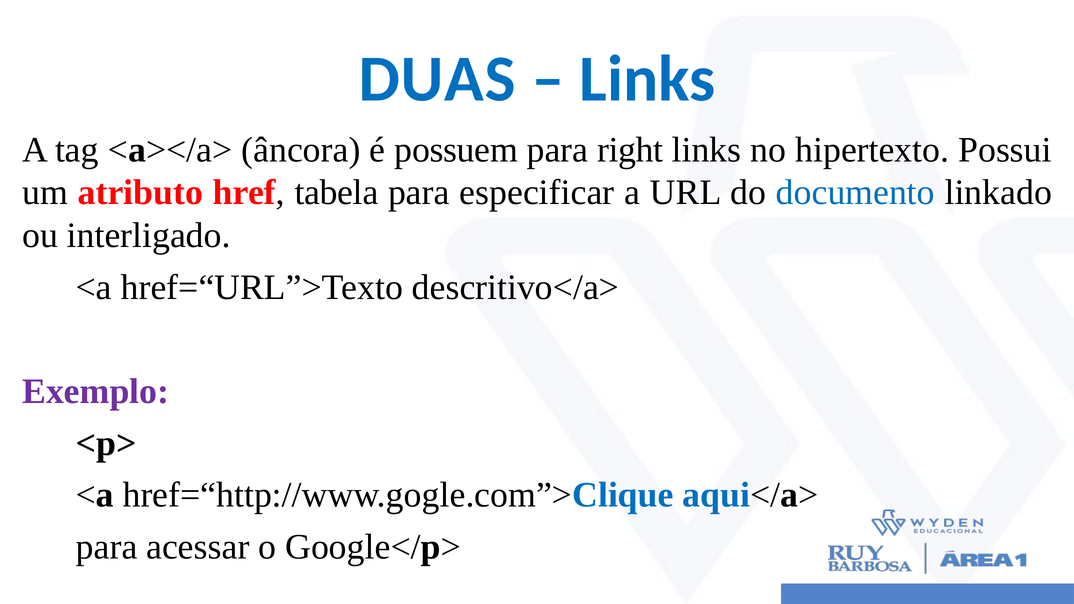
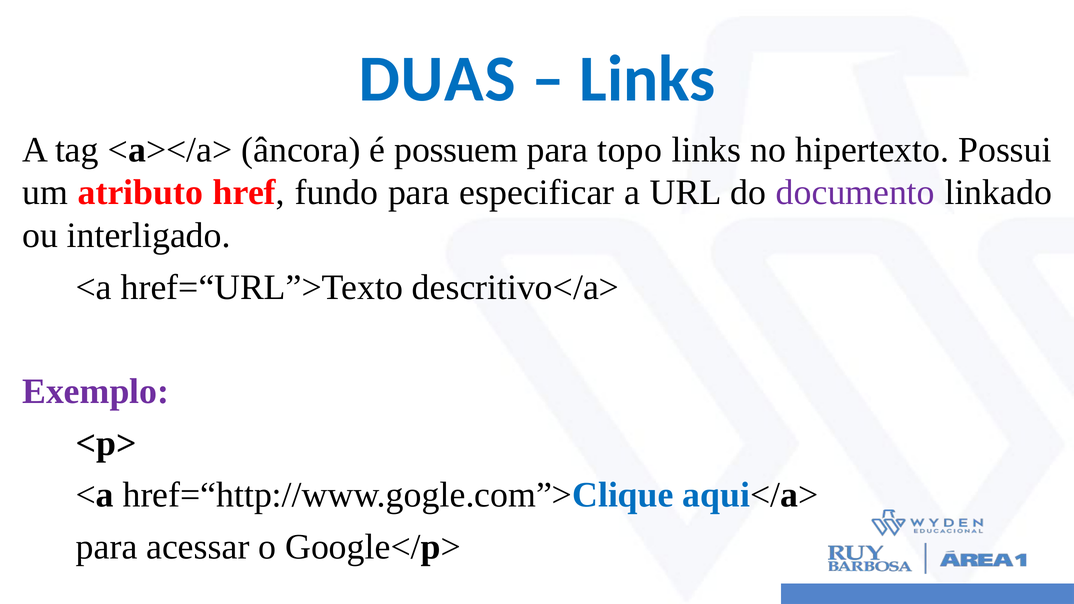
right: right -> topo
tabela: tabela -> fundo
documento colour: blue -> purple
